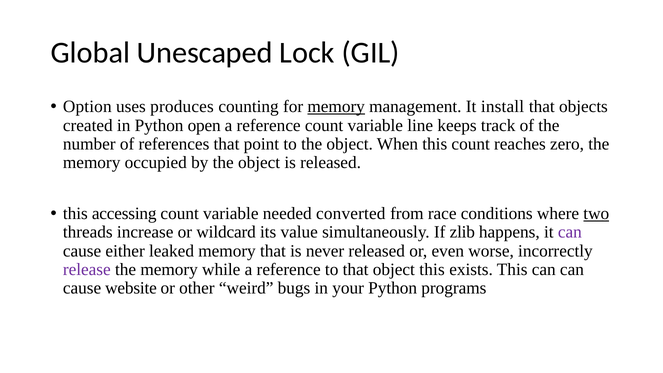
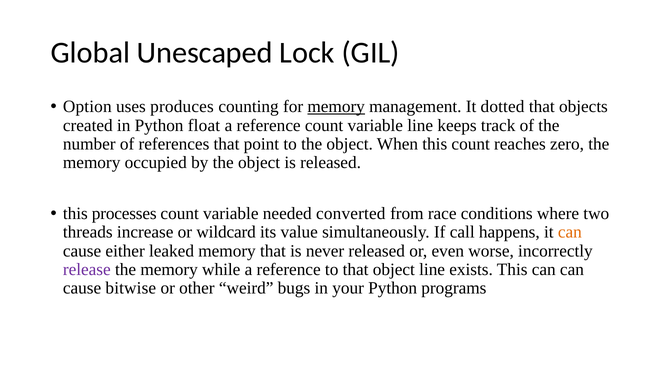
install: install -> dotted
open: open -> float
accessing: accessing -> processes
two underline: present -> none
zlib: zlib -> call
can at (570, 232) colour: purple -> orange
object this: this -> line
website: website -> bitwise
